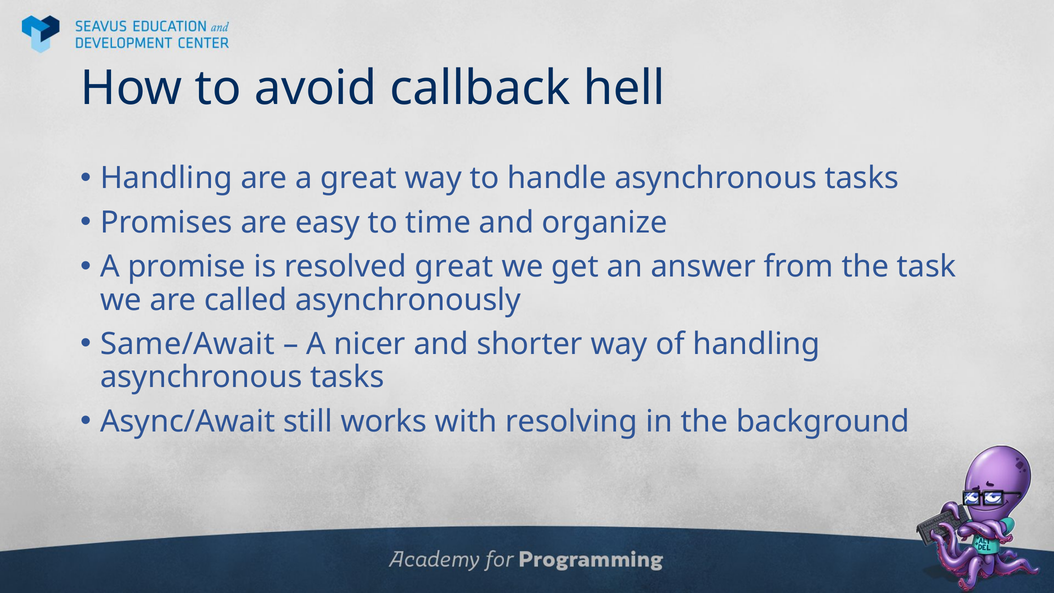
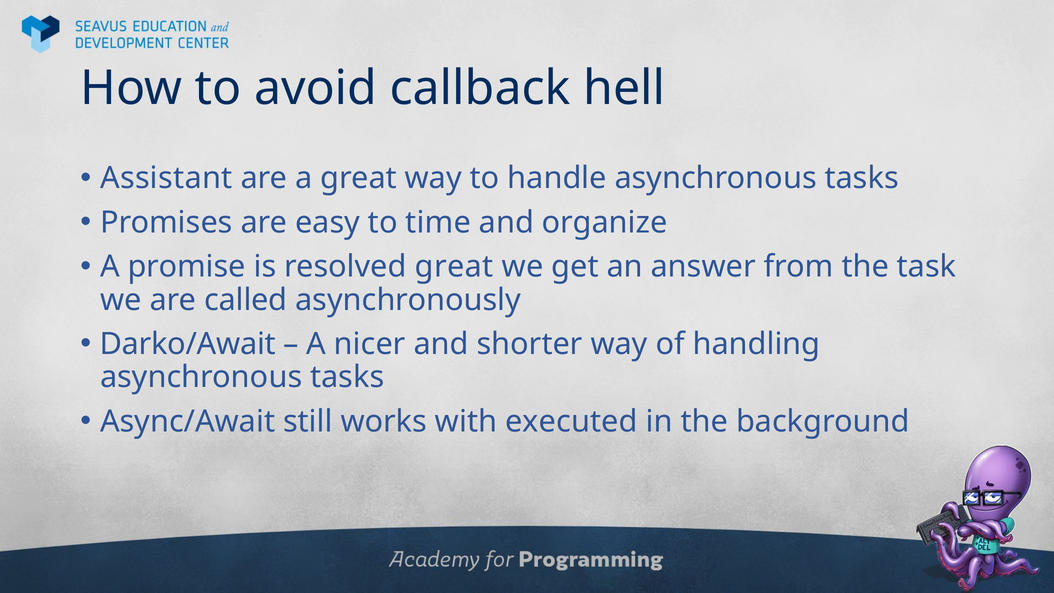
Handling at (166, 178): Handling -> Assistant
Same/Await: Same/Await -> Darko/Await
resolving: resolving -> executed
